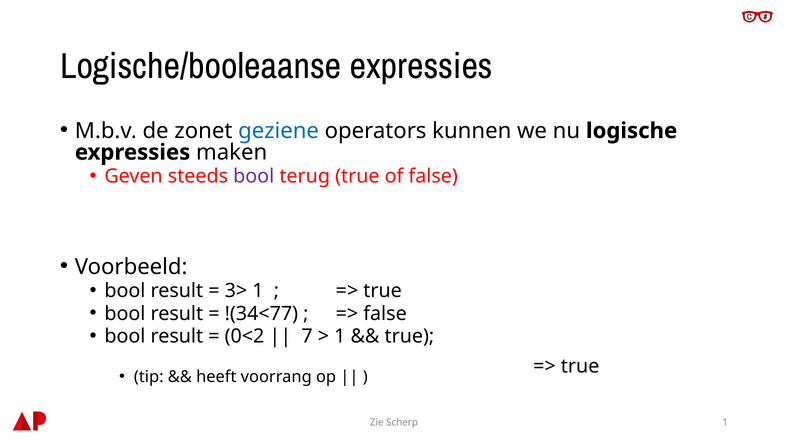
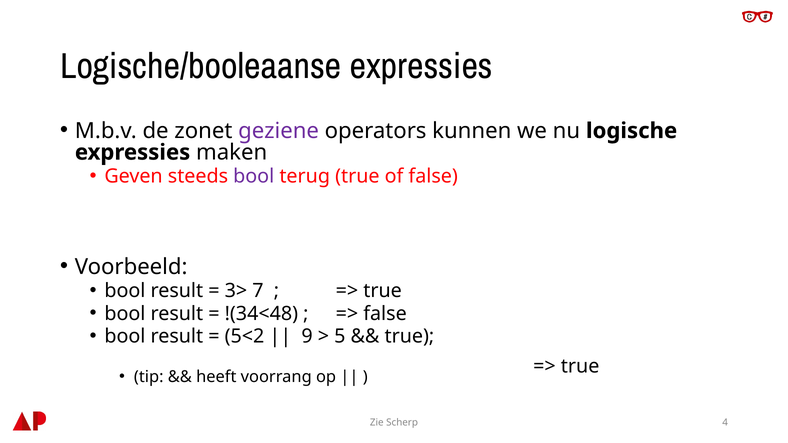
geziene colour: blue -> purple
3> 1: 1 -> 7
!(34<77: !(34<77 -> !(34<48
0<2: 0<2 -> 5<2
7: 7 -> 9
1 at (340, 337): 1 -> 5
Scherp 1: 1 -> 4
